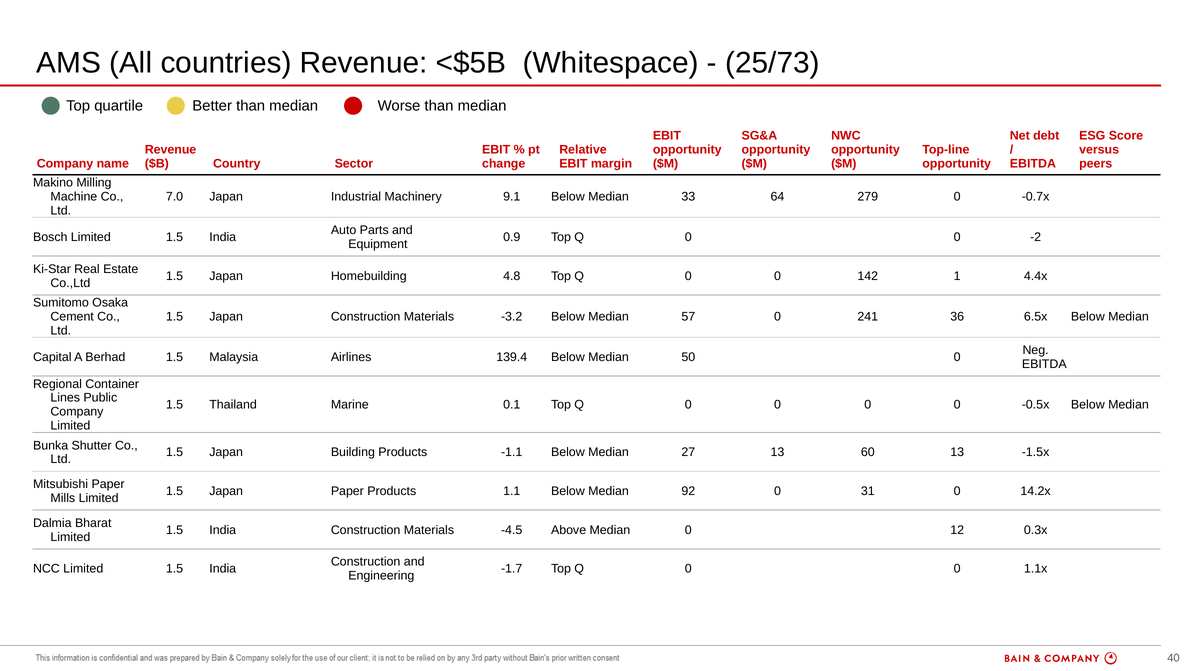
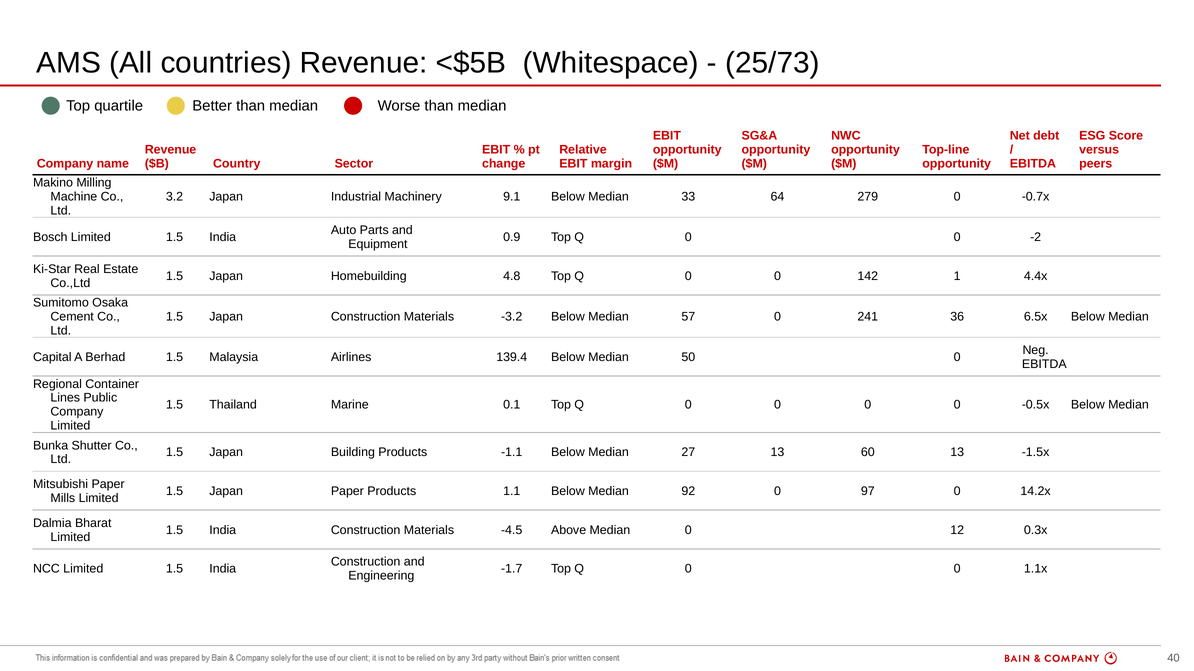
7.0: 7.0 -> 3.2
31: 31 -> 97
